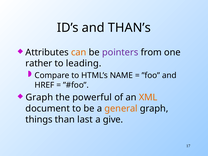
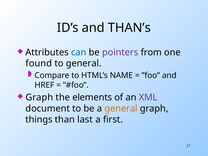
can colour: orange -> blue
rather: rather -> found
to leading: leading -> general
powerful: powerful -> elements
XML colour: orange -> purple
give: give -> first
